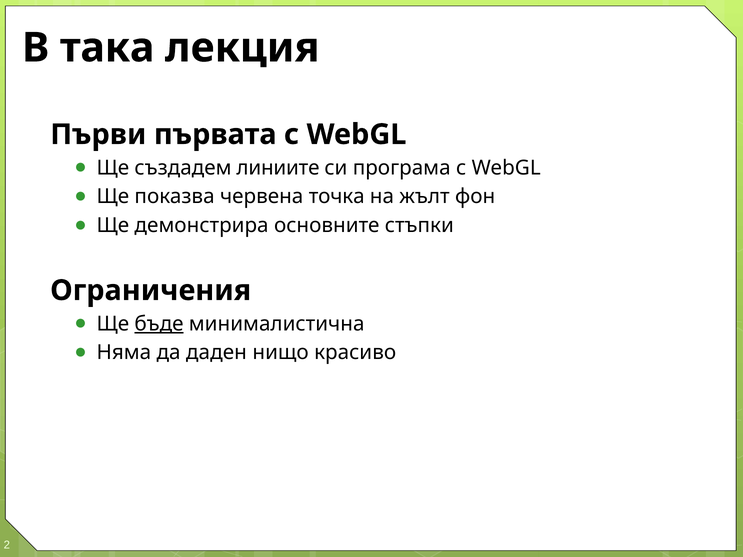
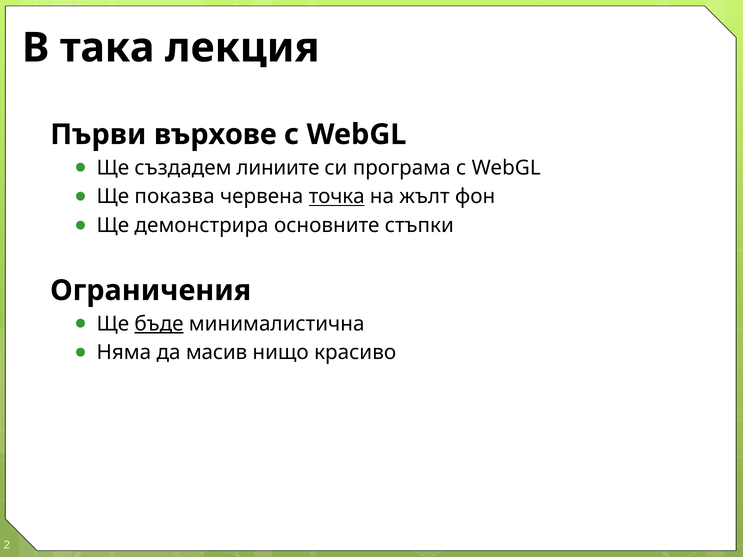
първата: първата -> върхове
точка underline: none -> present
даден: даден -> масив
